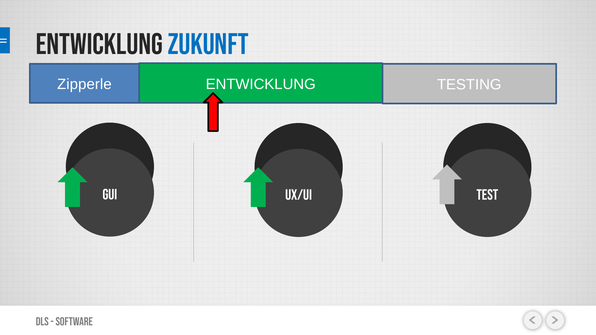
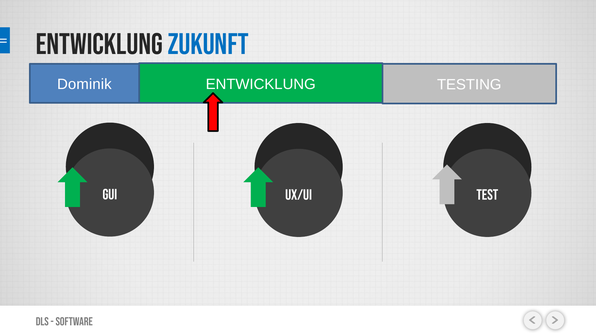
Zipperle: Zipperle -> Dominik
